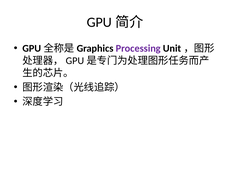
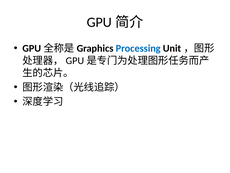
Processing colour: purple -> blue
